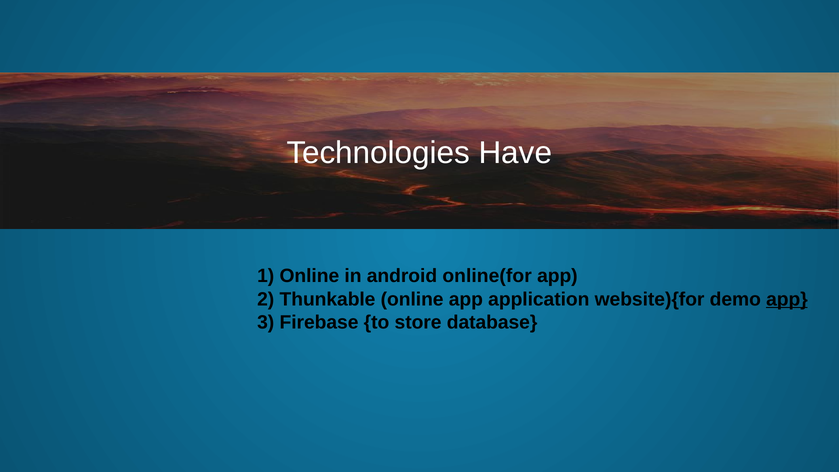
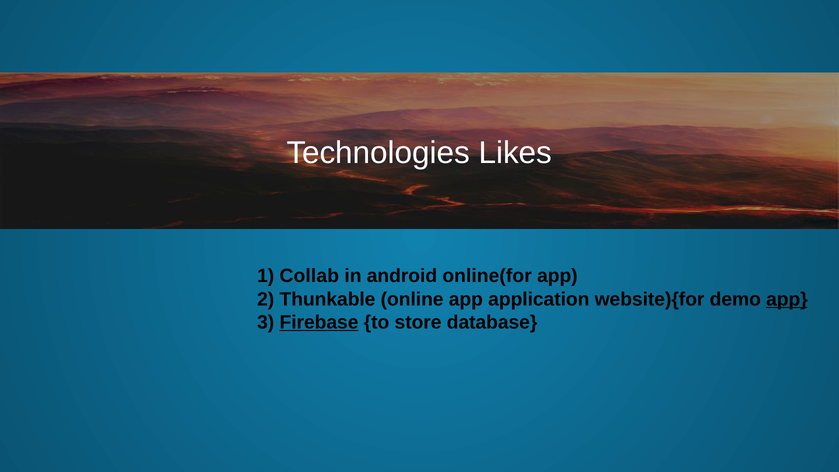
Have: Have -> Likes
1 Online: Online -> Collab
Firebase underline: none -> present
